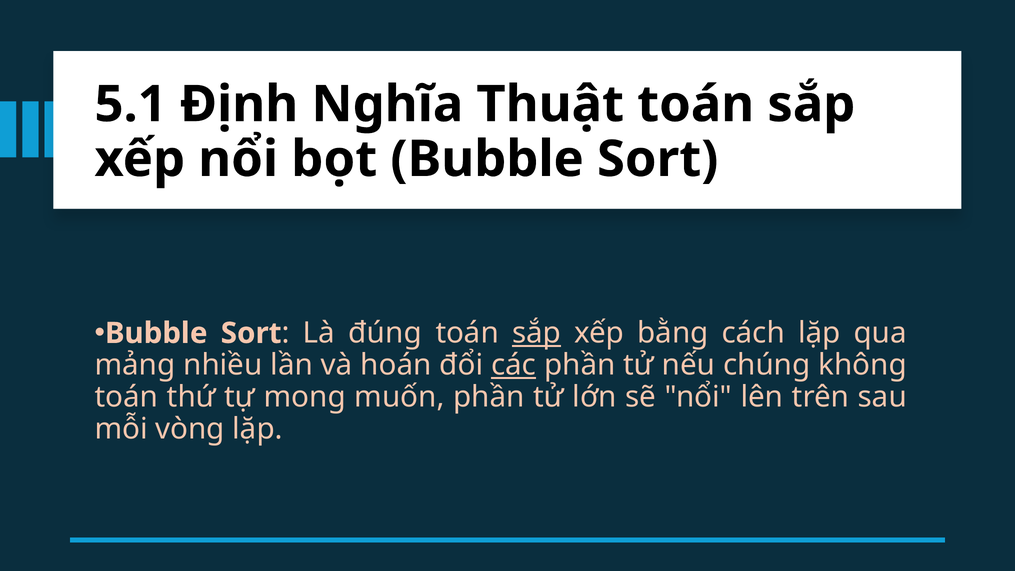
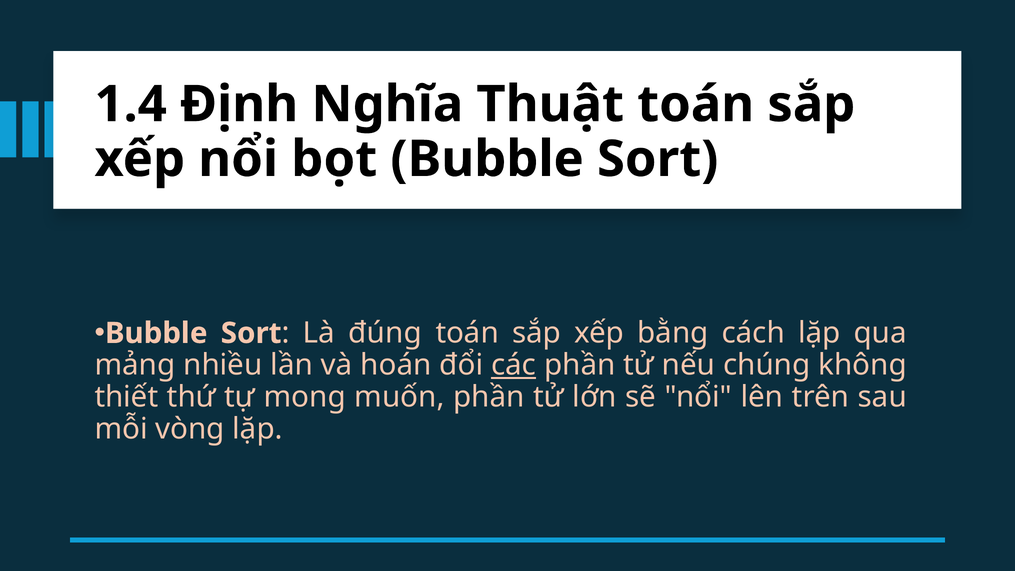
5.1: 5.1 -> 1.4
sắp at (537, 333) underline: present -> none
toán at (126, 397): toán -> thiết
